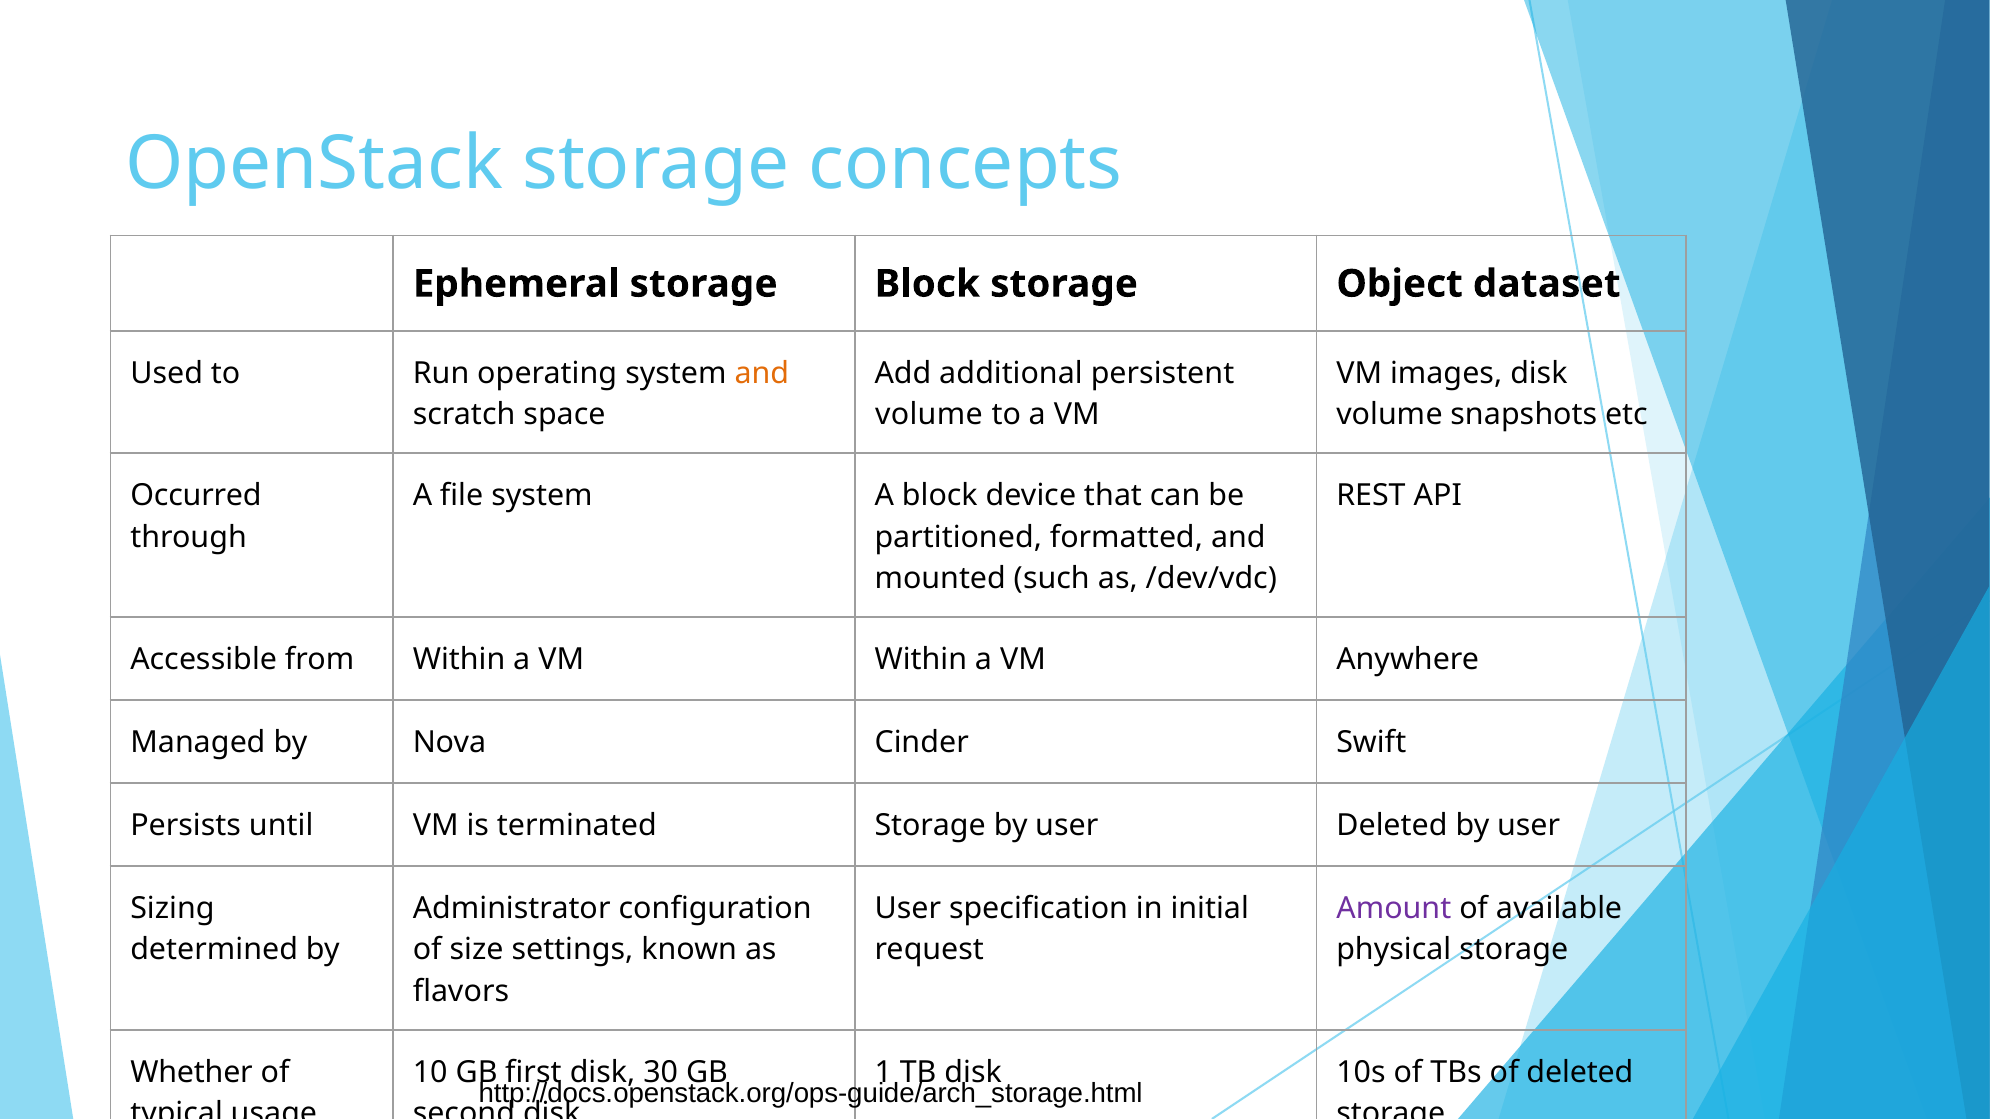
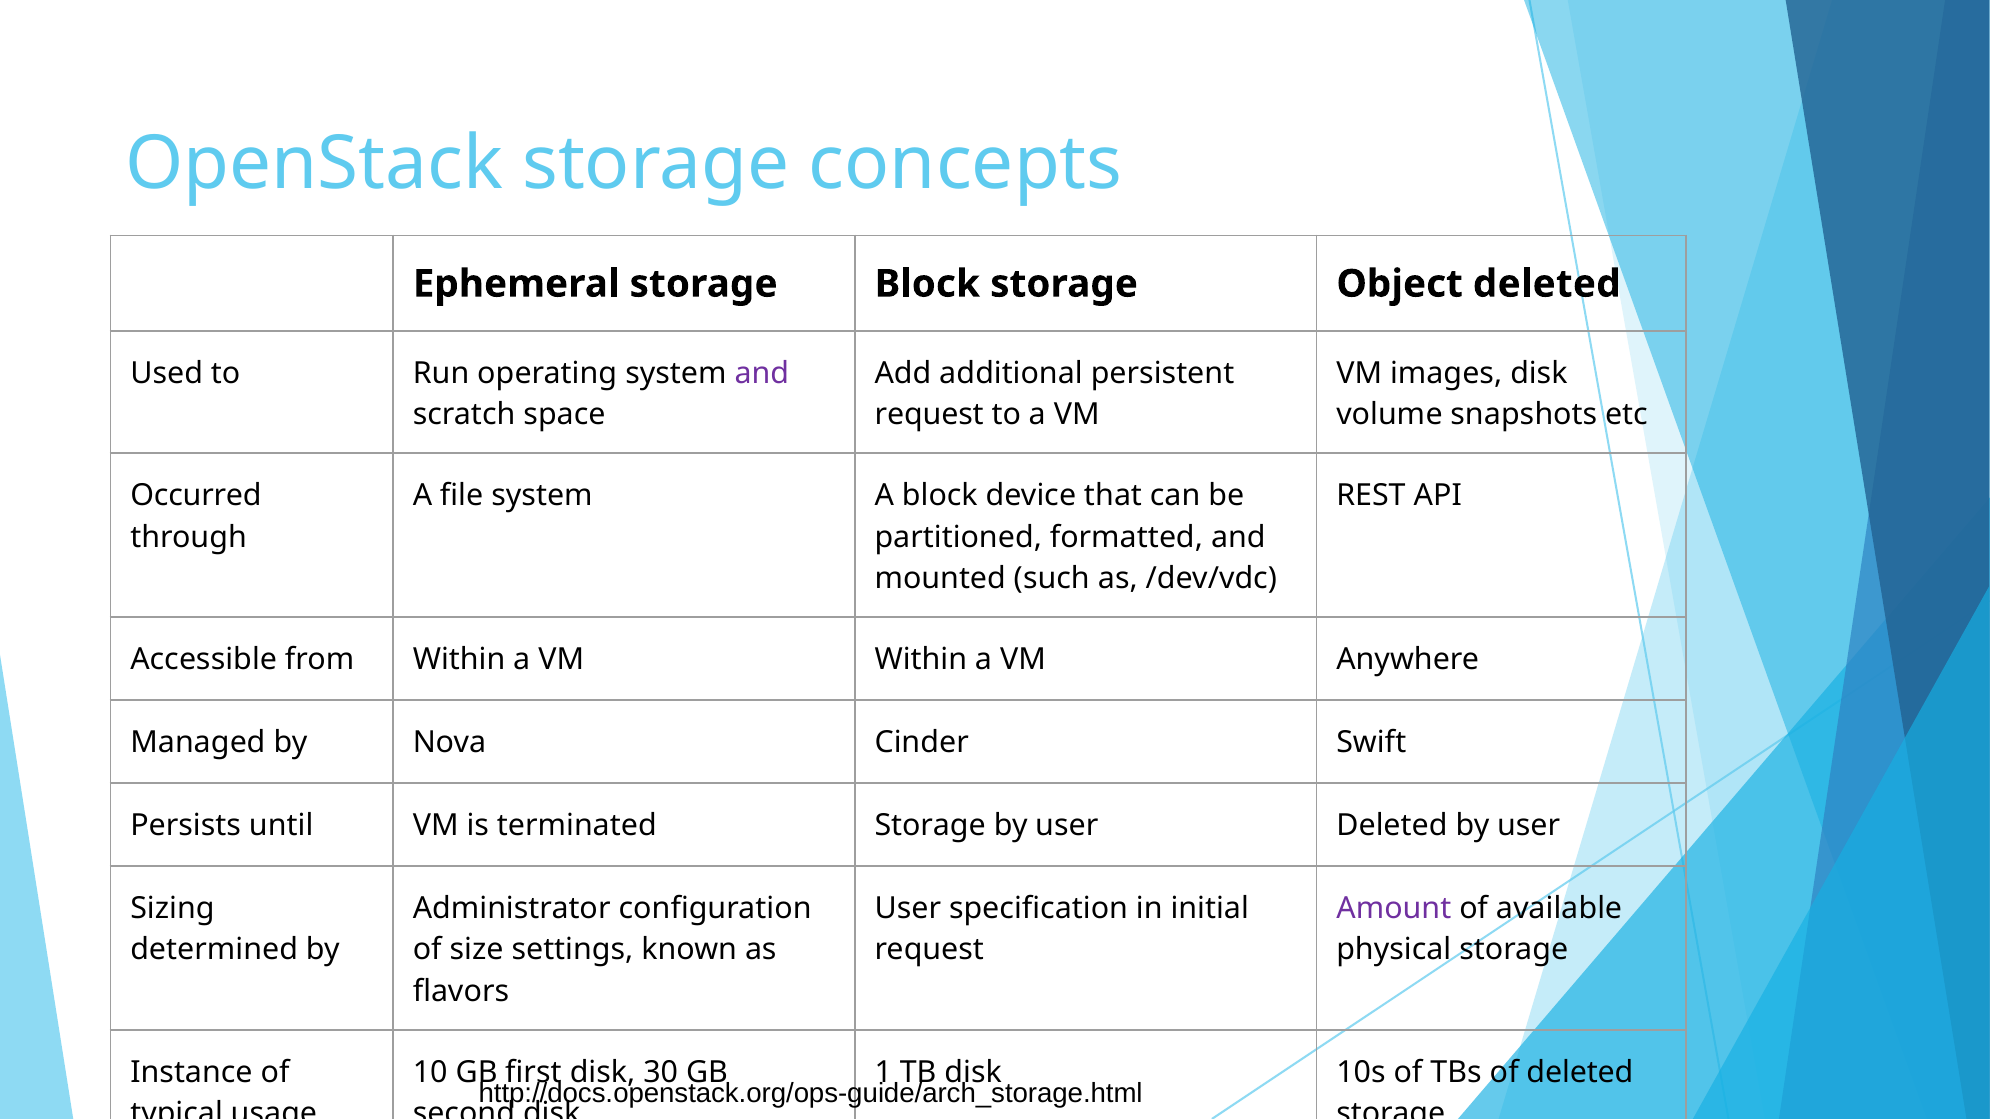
Object dataset: dataset -> deleted
and at (762, 373) colour: orange -> purple
volume at (929, 415): volume -> request
Whether: Whether -> Instance
